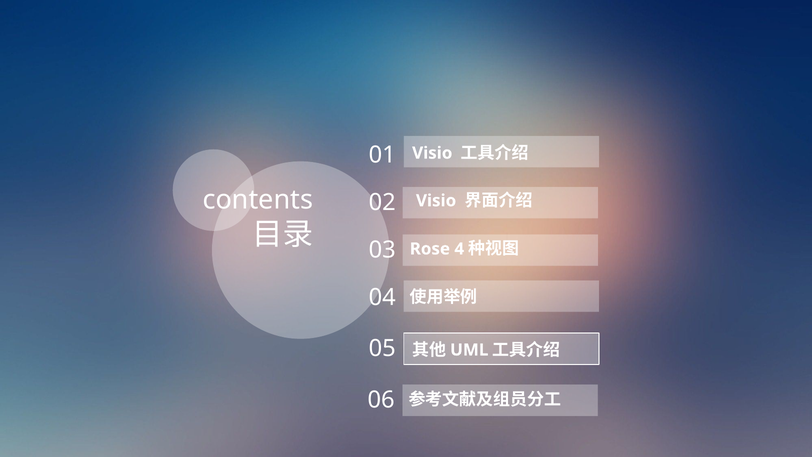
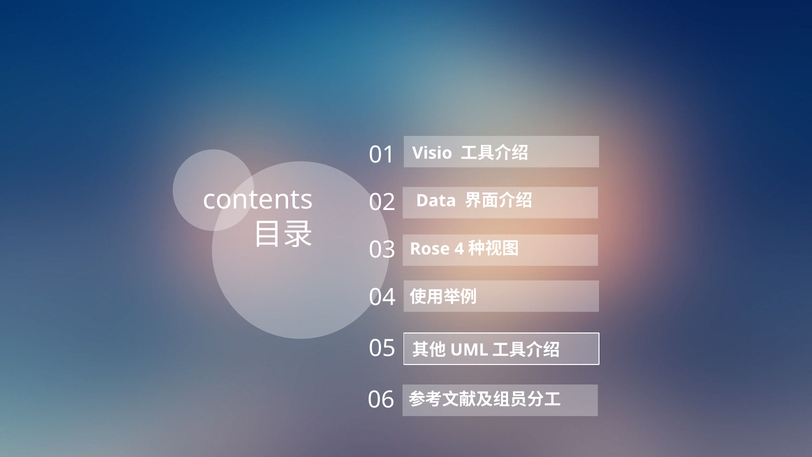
Visio at (436, 201): Visio -> Data
